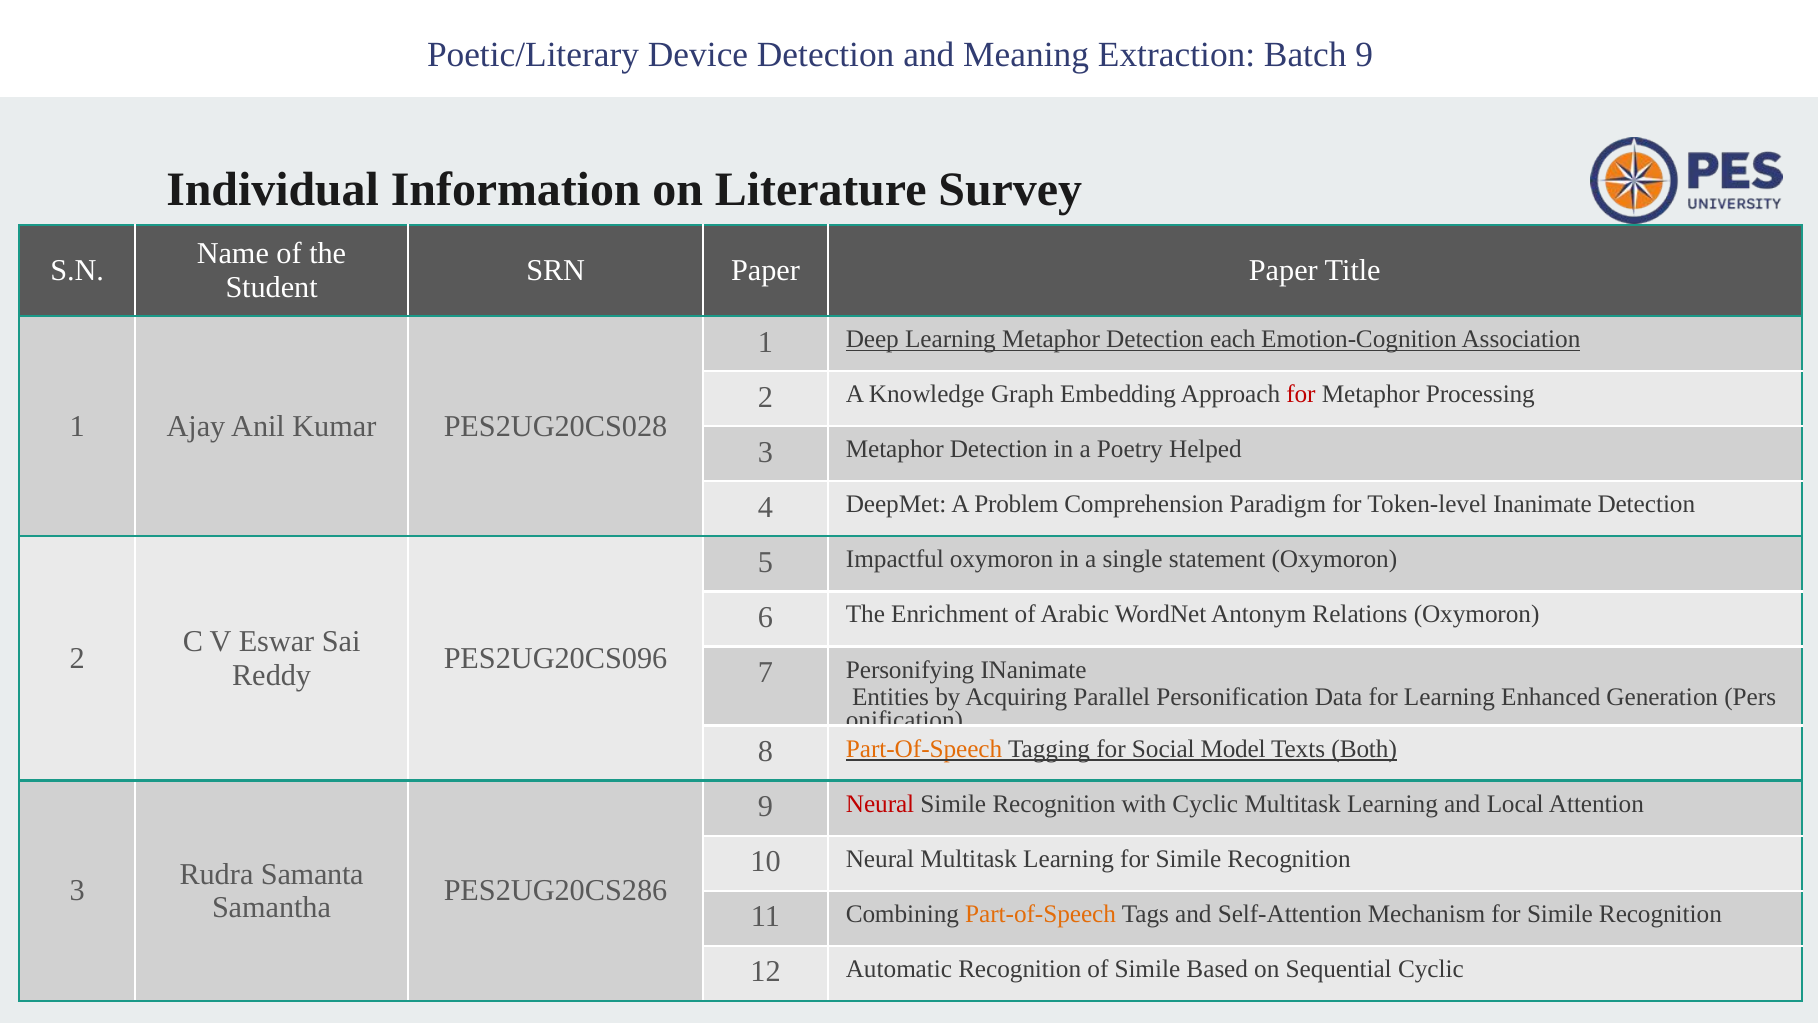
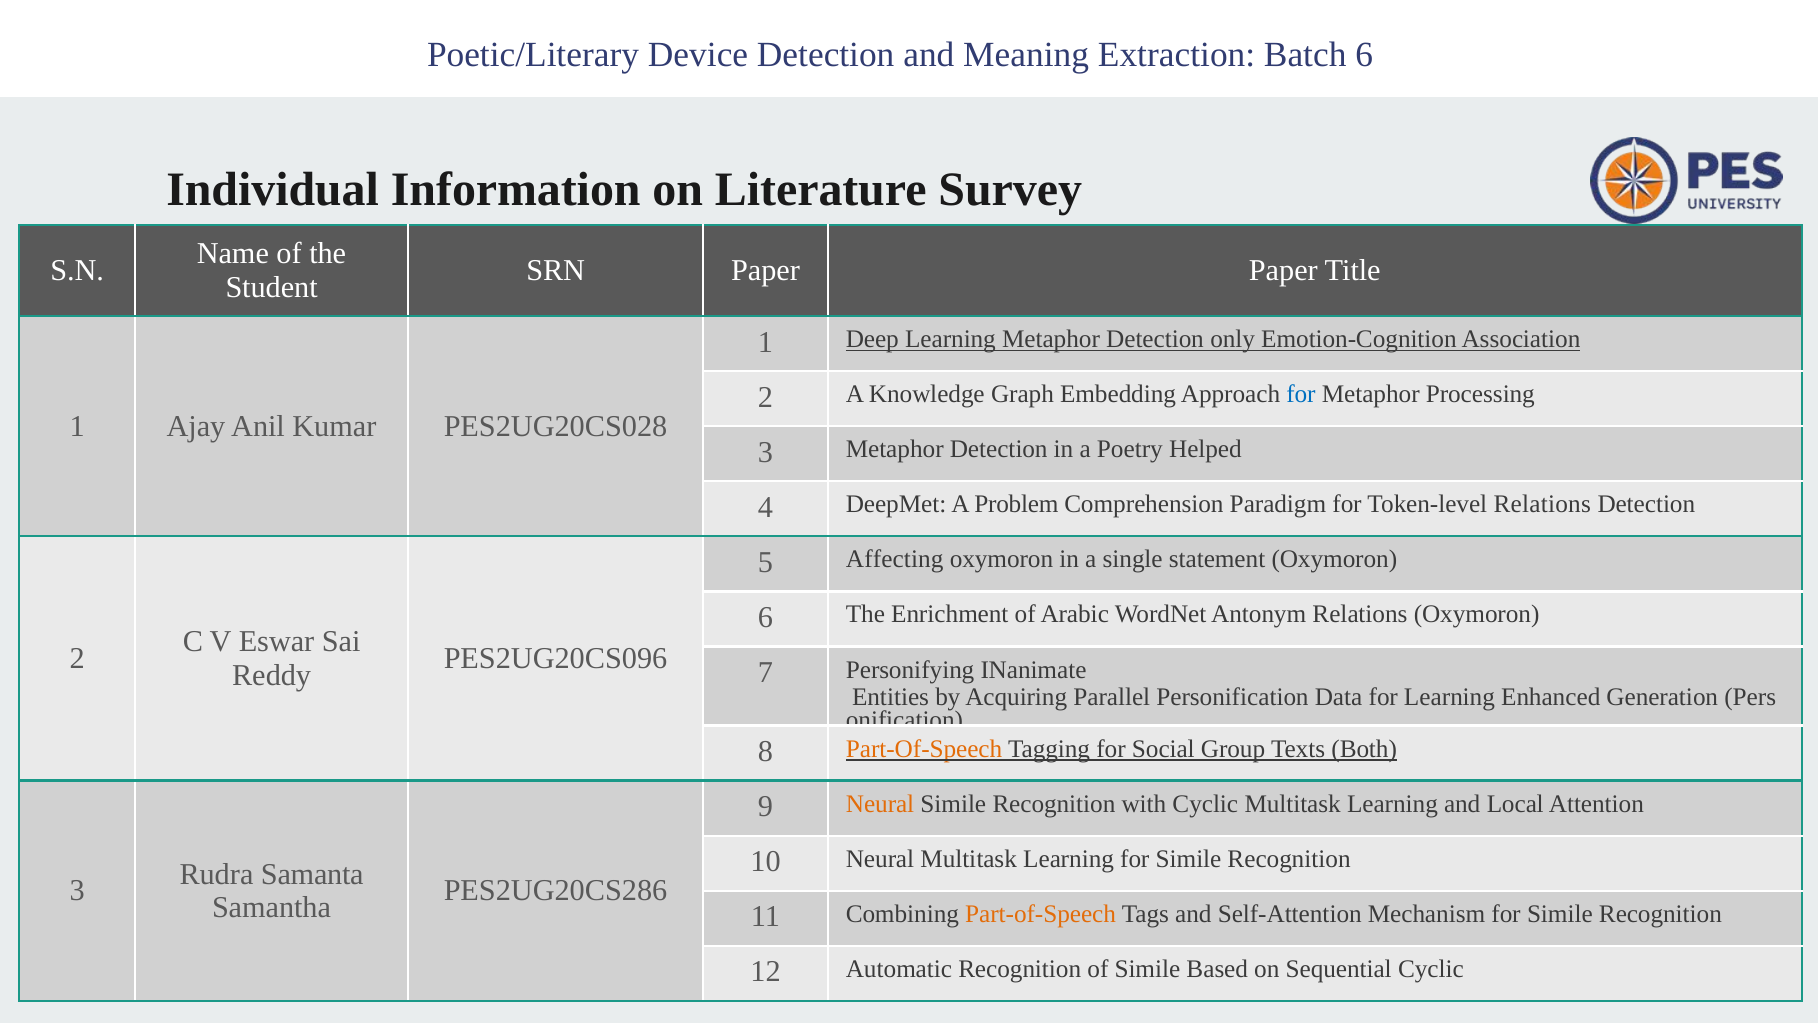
Batch 9: 9 -> 6
each: each -> only
for at (1301, 394) colour: red -> blue
Token-level Inanimate: Inanimate -> Relations
Impactful: Impactful -> Affecting
Model: Model -> Group
Neural at (880, 803) colour: red -> orange
